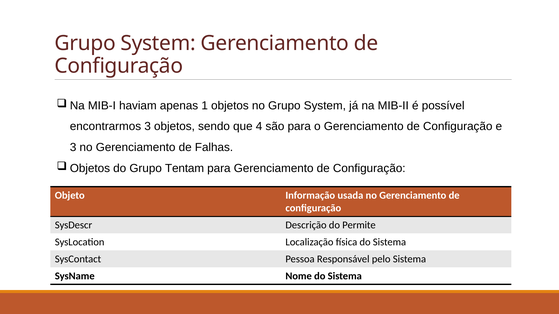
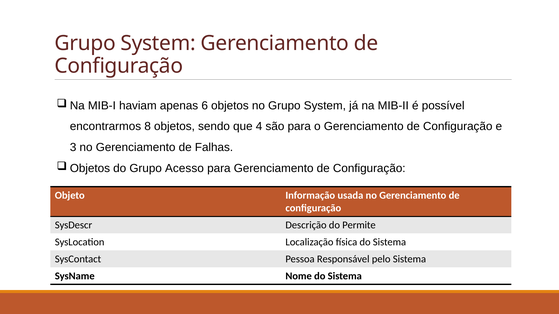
1: 1 -> 6
encontrarmos 3: 3 -> 8
Tentam: Tentam -> Acesso
